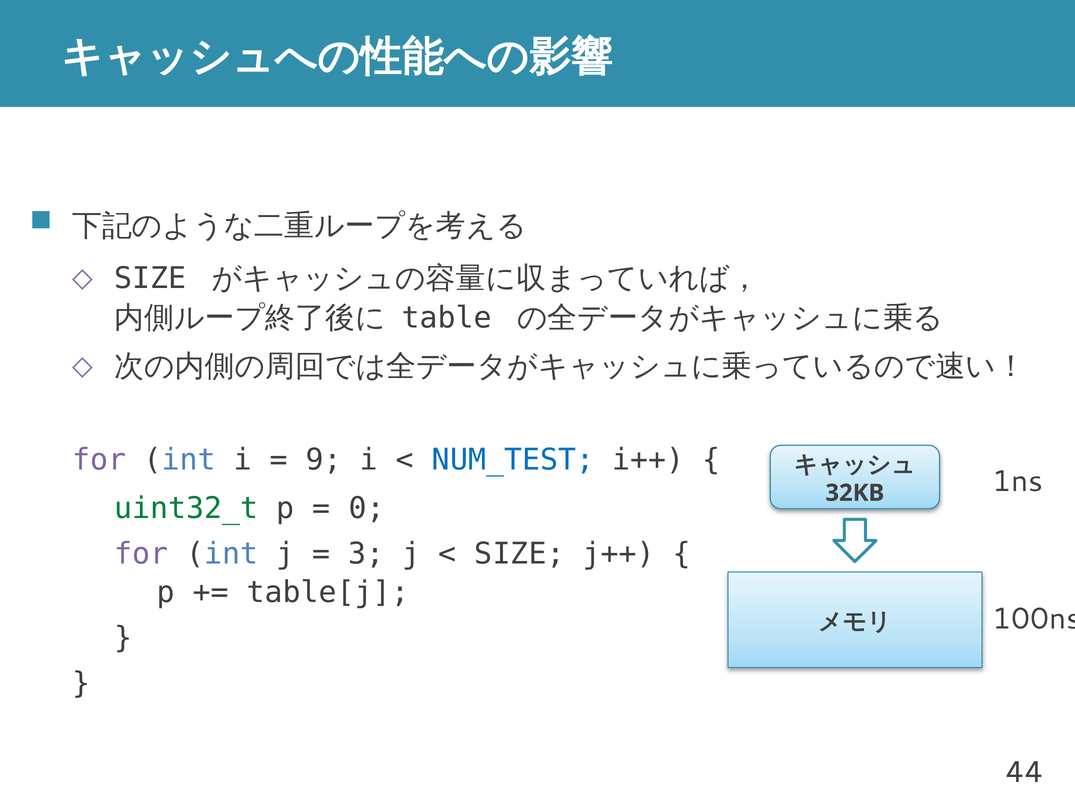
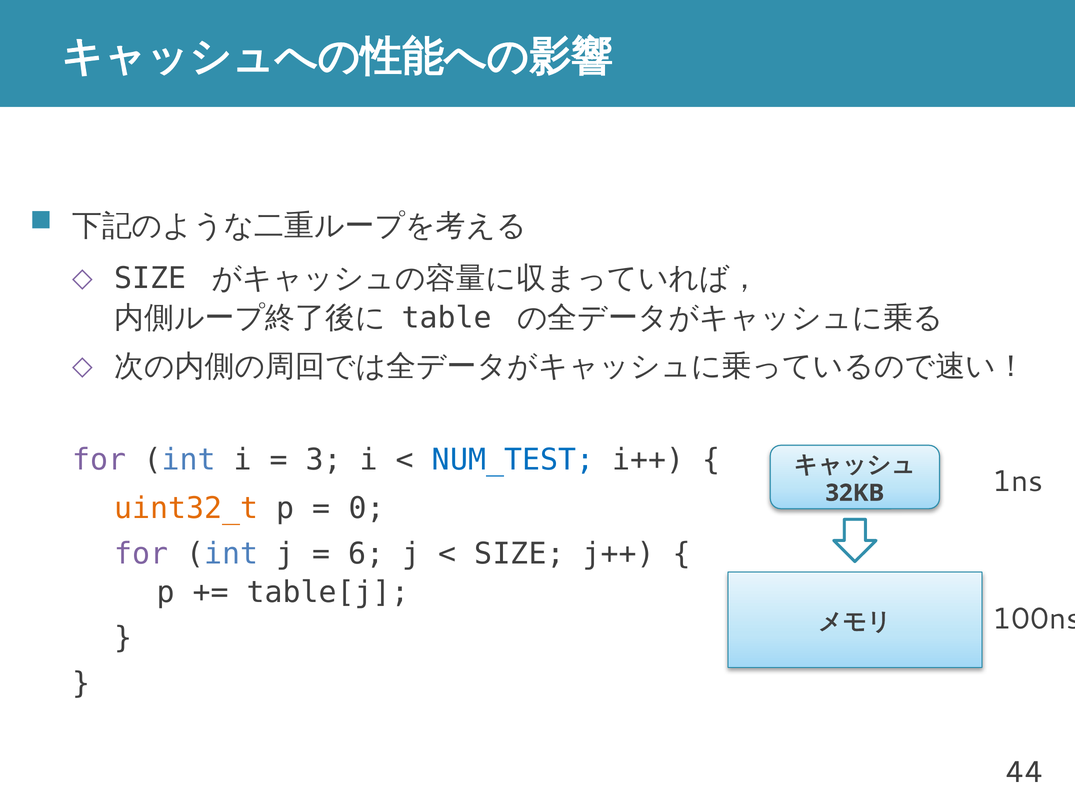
9: 9 -> 3
uint32_t colour: green -> orange
3: 3 -> 6
